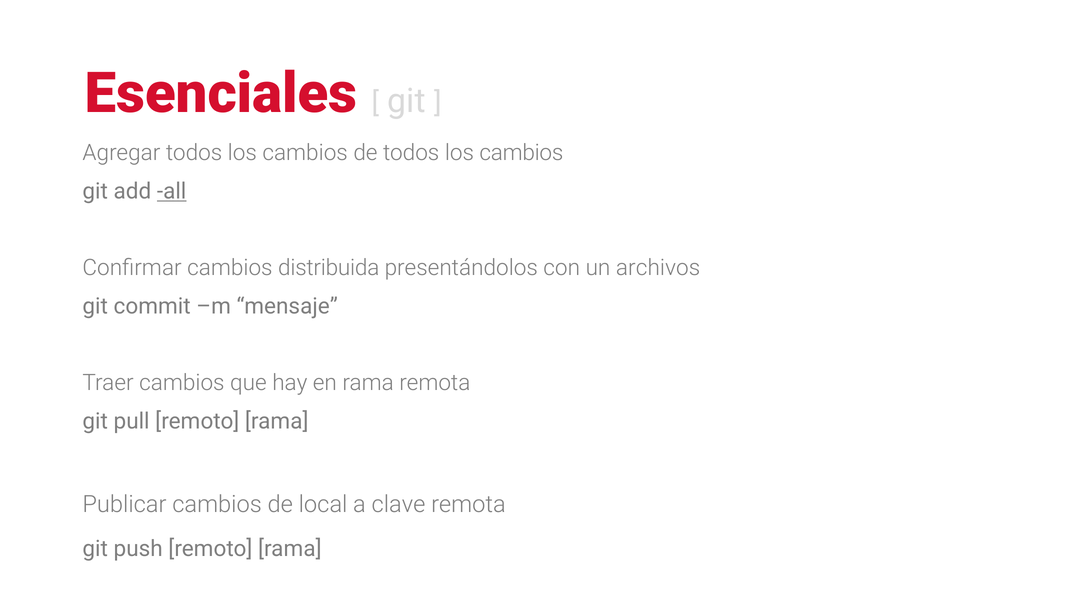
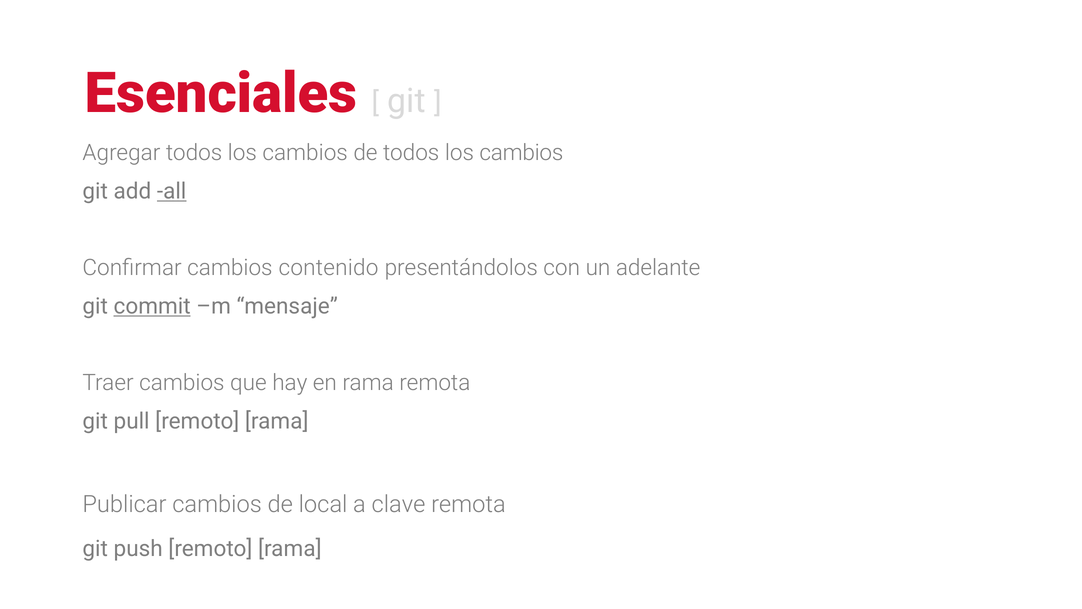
distribuida: distribuida -> contenido
archivos: archivos -> adelante
commit underline: none -> present
